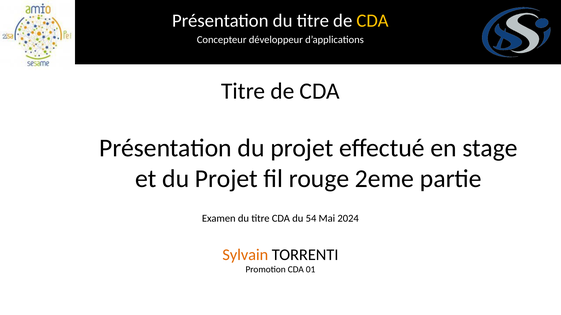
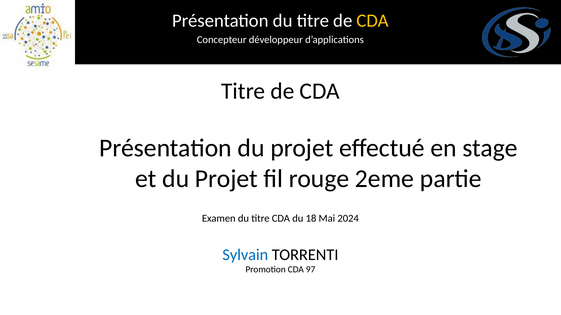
54: 54 -> 18
Sylvain colour: orange -> blue
01: 01 -> 97
